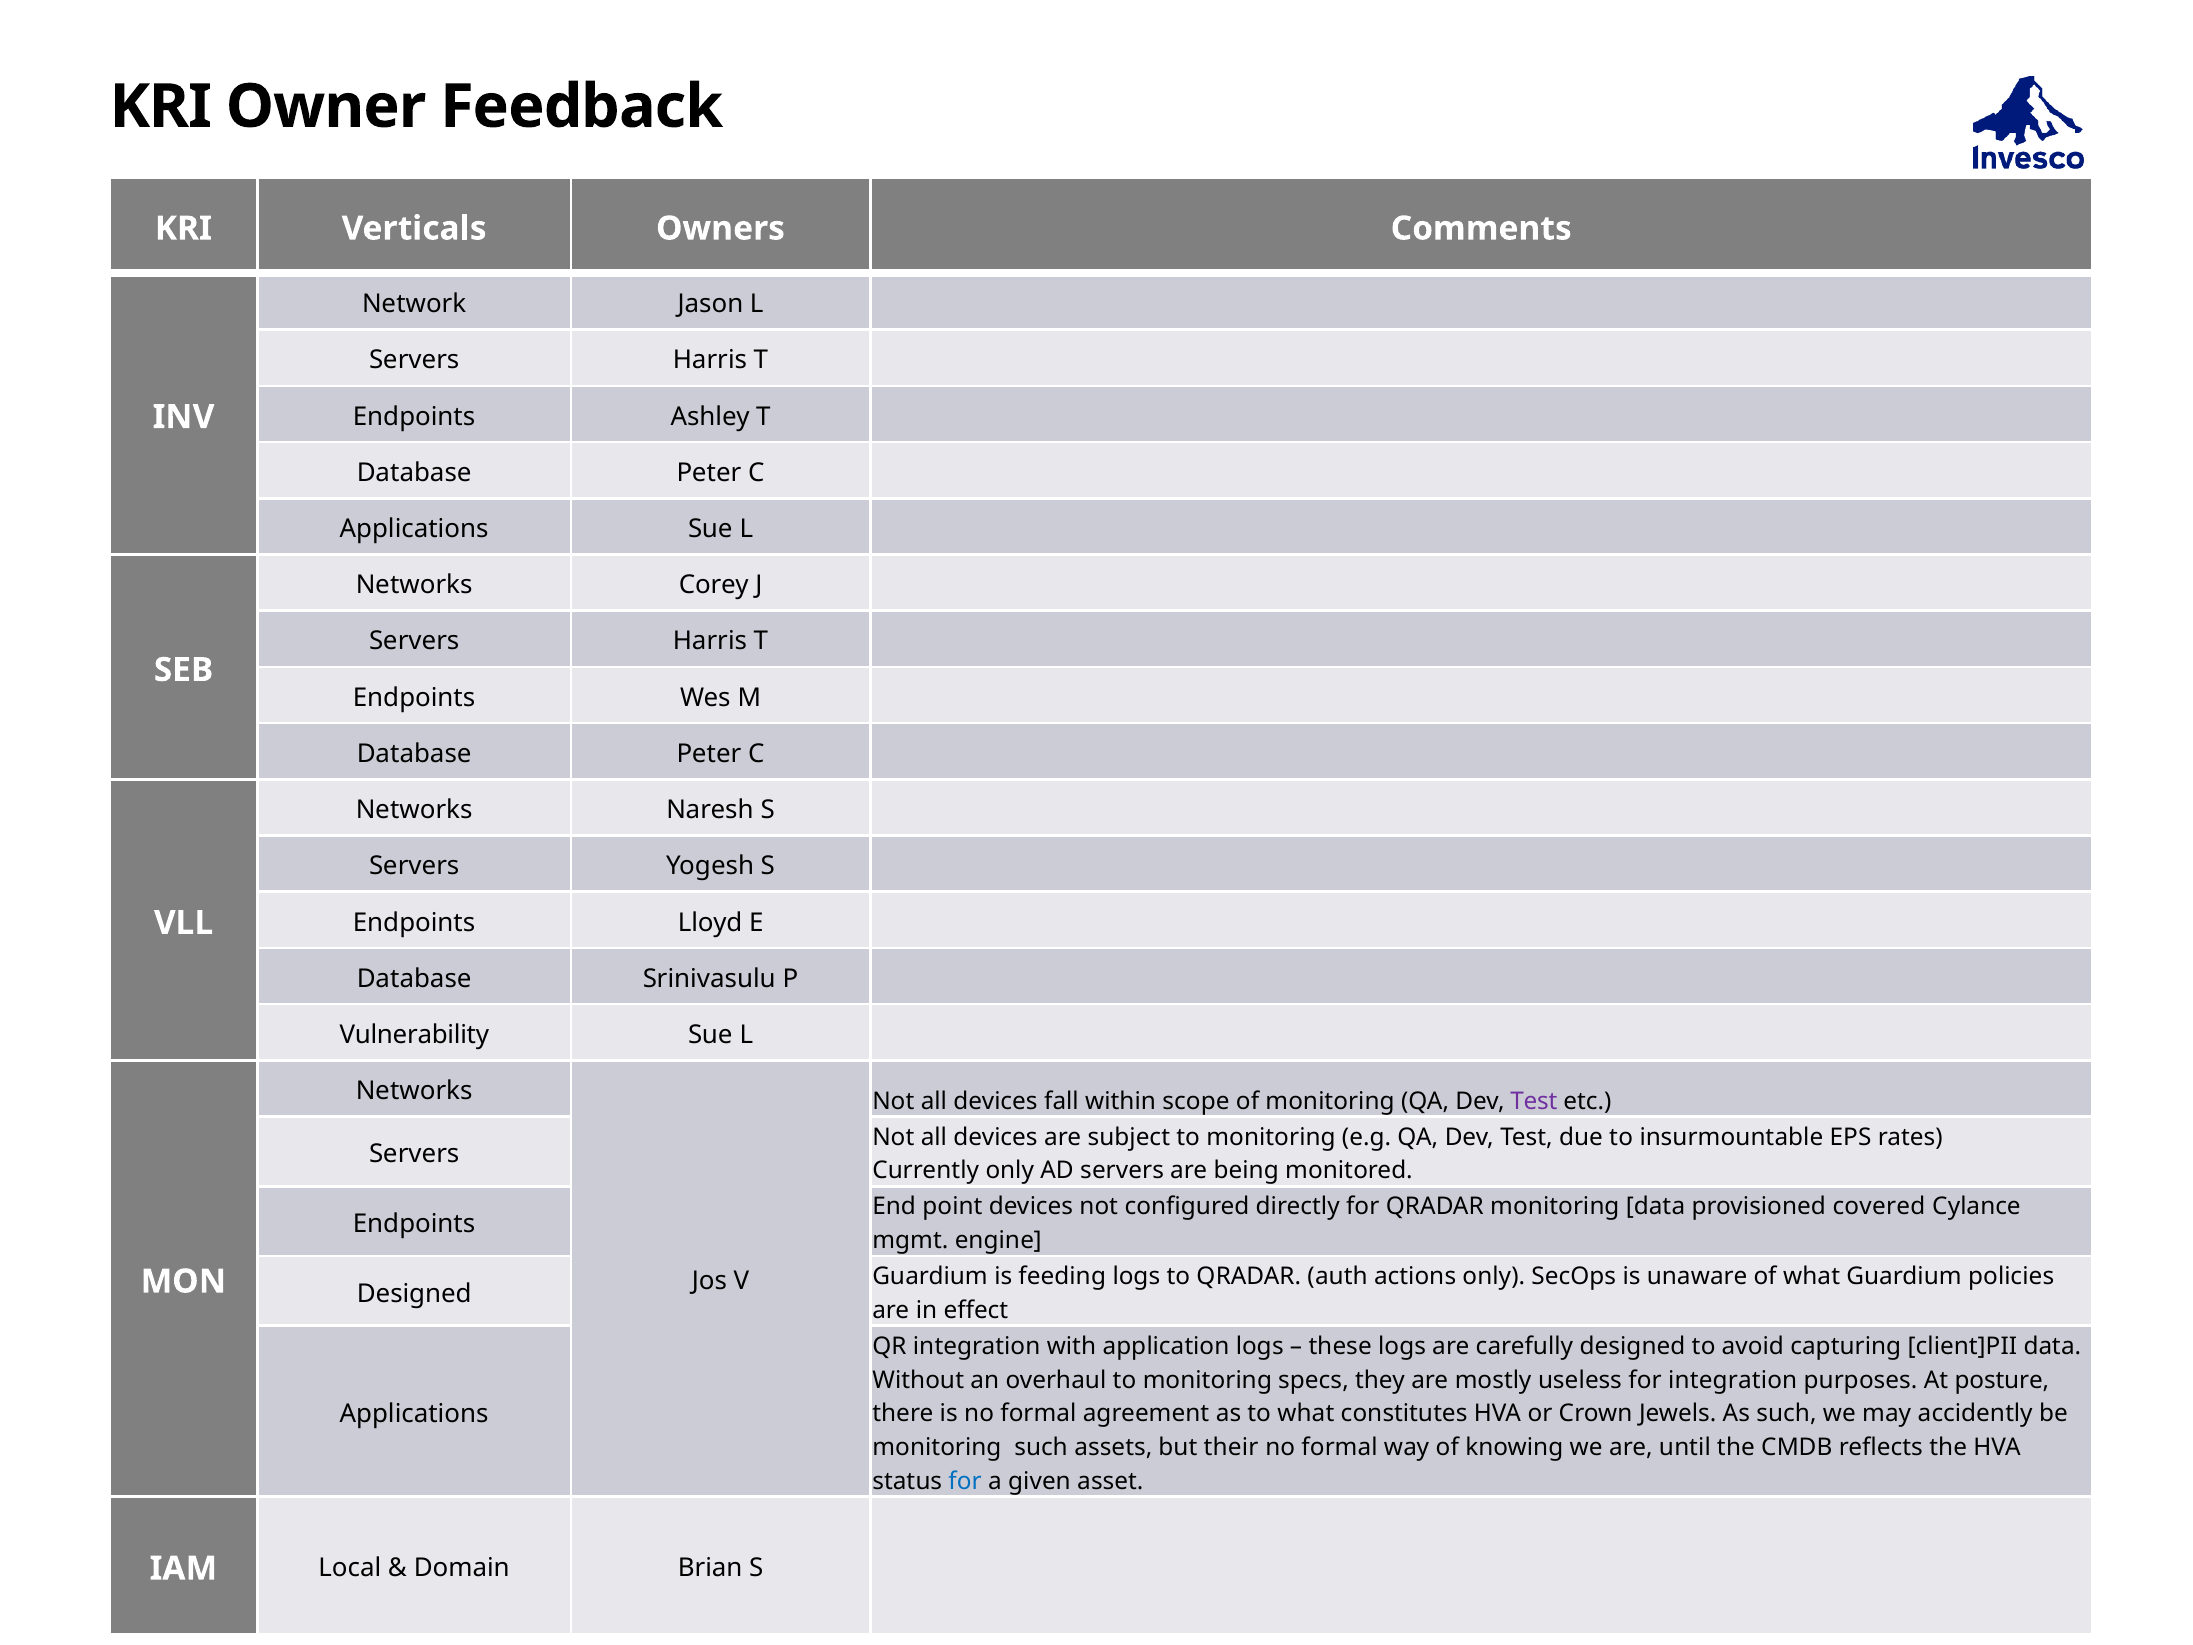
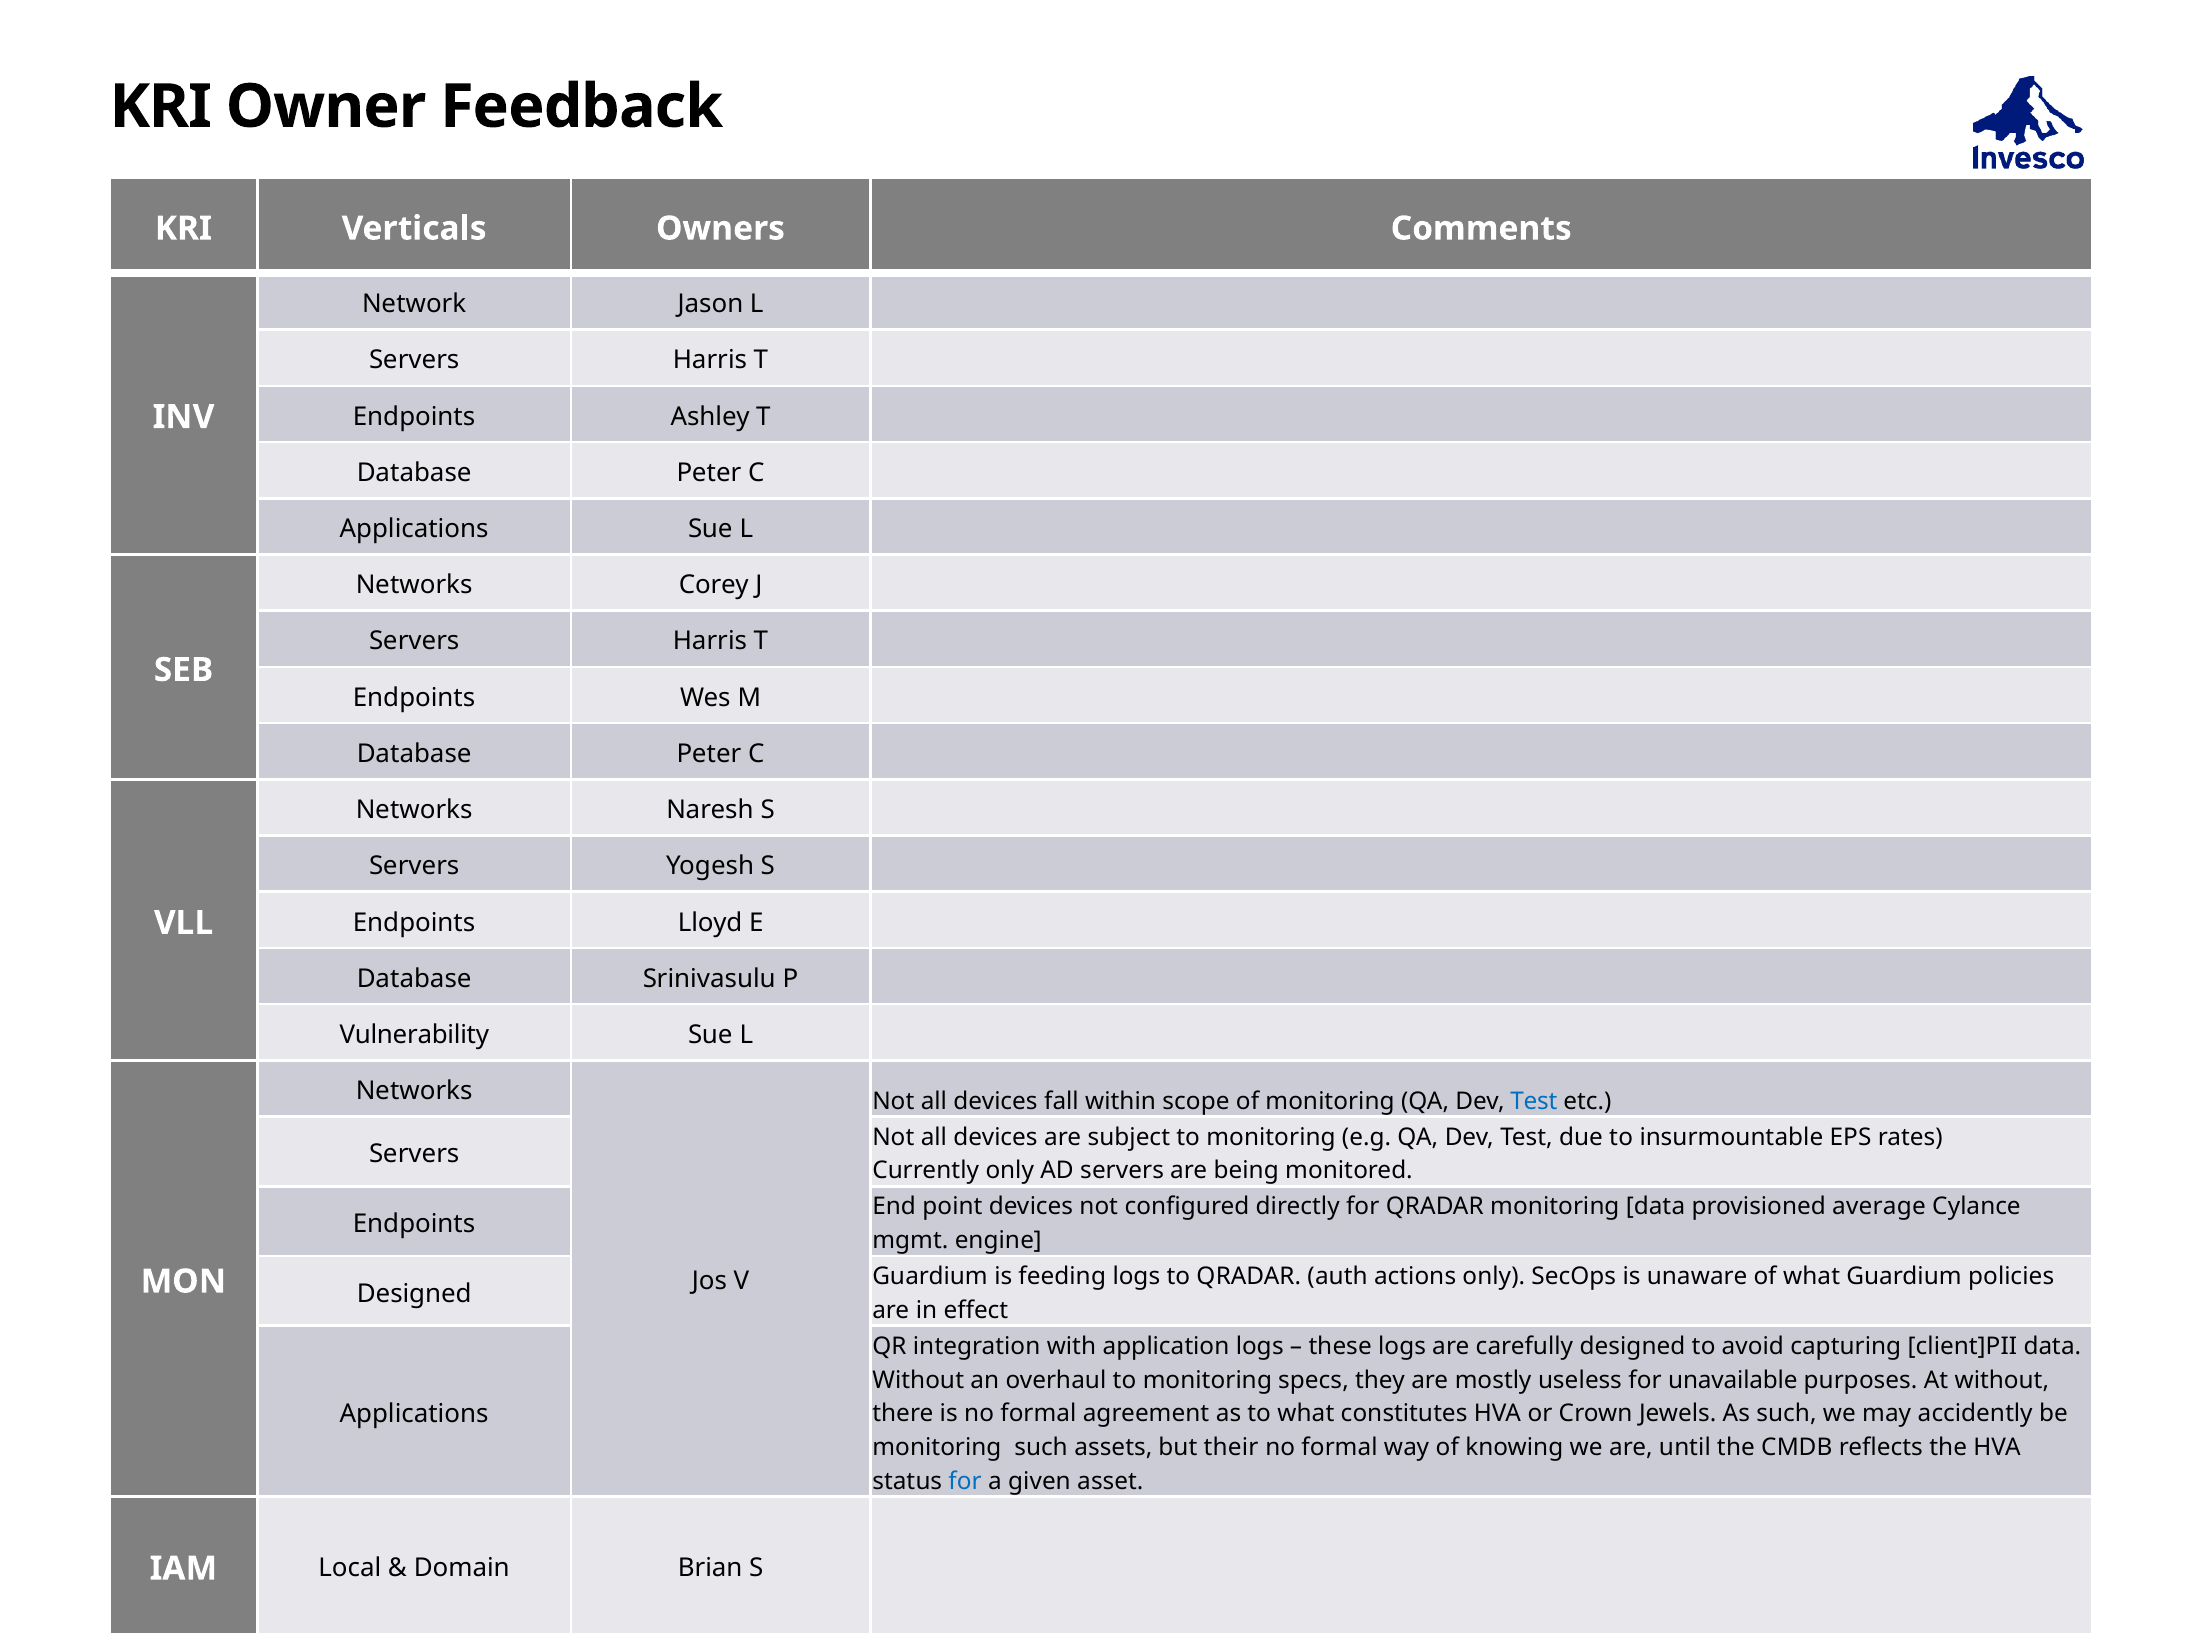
Test at (1534, 1101) colour: purple -> blue
covered: covered -> average
for integration: integration -> unavailable
At posture: posture -> without
